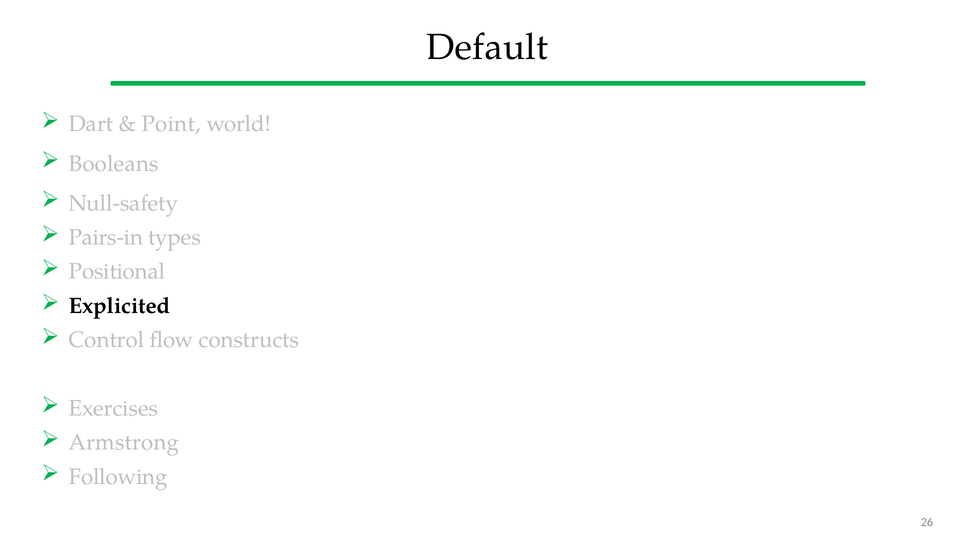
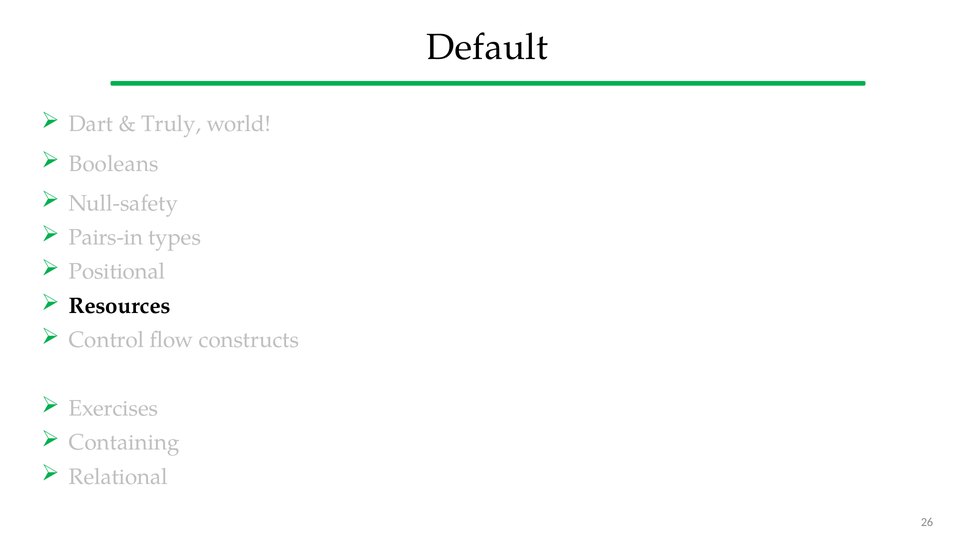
Point: Point -> Truly
Explicited: Explicited -> Resources
Armstrong: Armstrong -> Containing
Following: Following -> Relational
